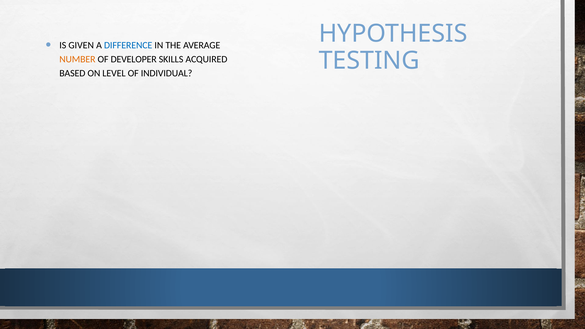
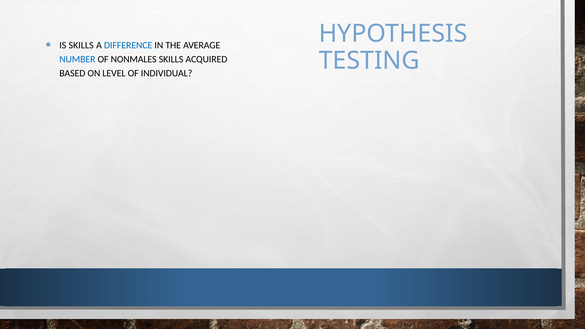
IS GIVEN: GIVEN -> SKILLS
NUMBER colour: orange -> blue
DEVELOPER: DEVELOPER -> NONMALES
